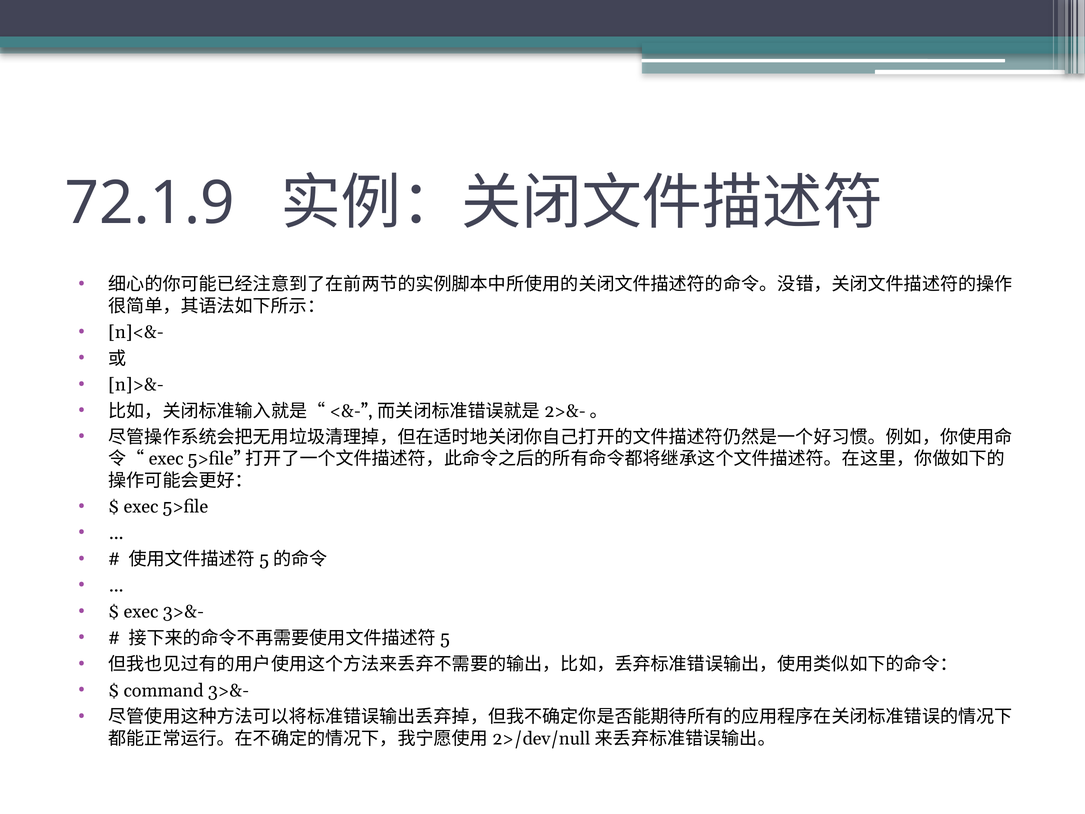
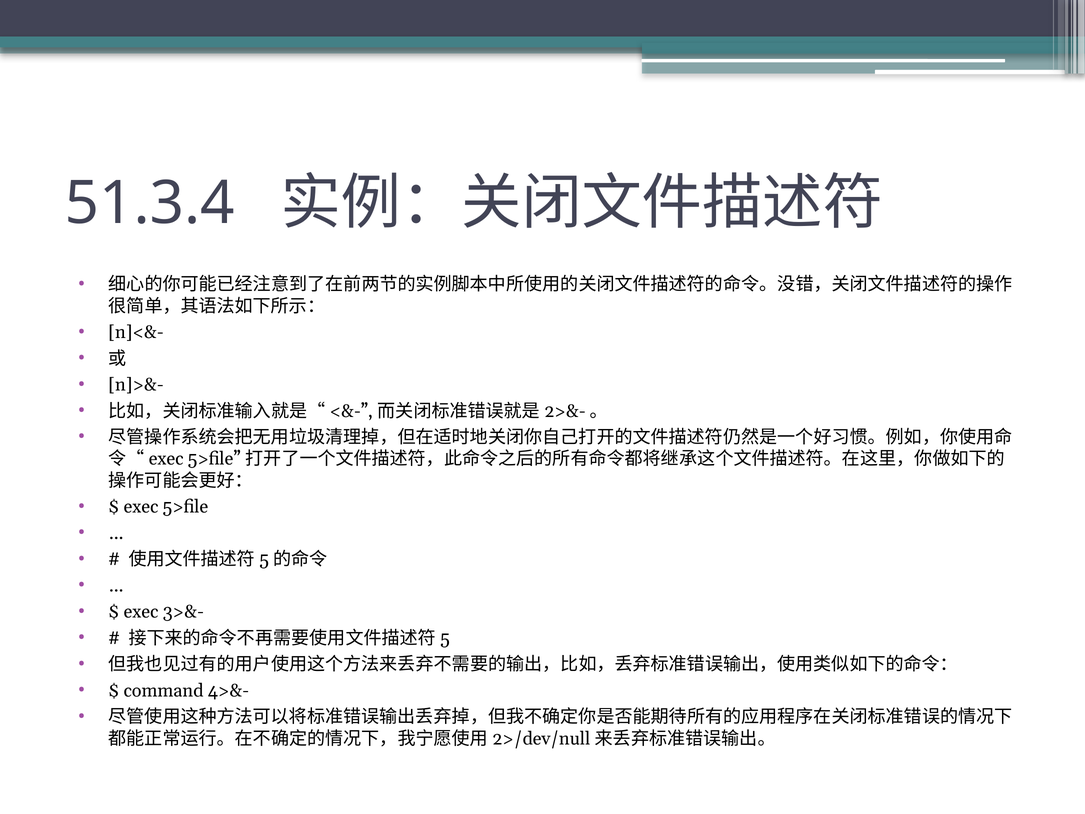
72.1.9: 72.1.9 -> 51.3.4
command 3>&-: 3>&- -> 4>&-
